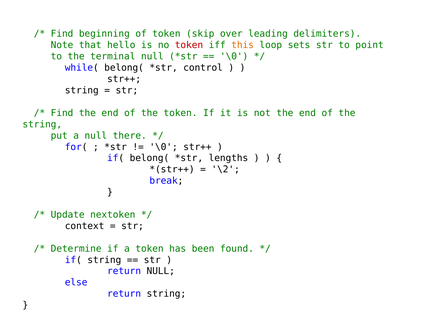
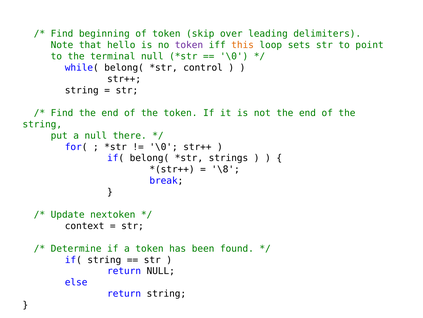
token at (189, 45) colour: red -> purple
lengths: lengths -> strings
\2: \2 -> \8
